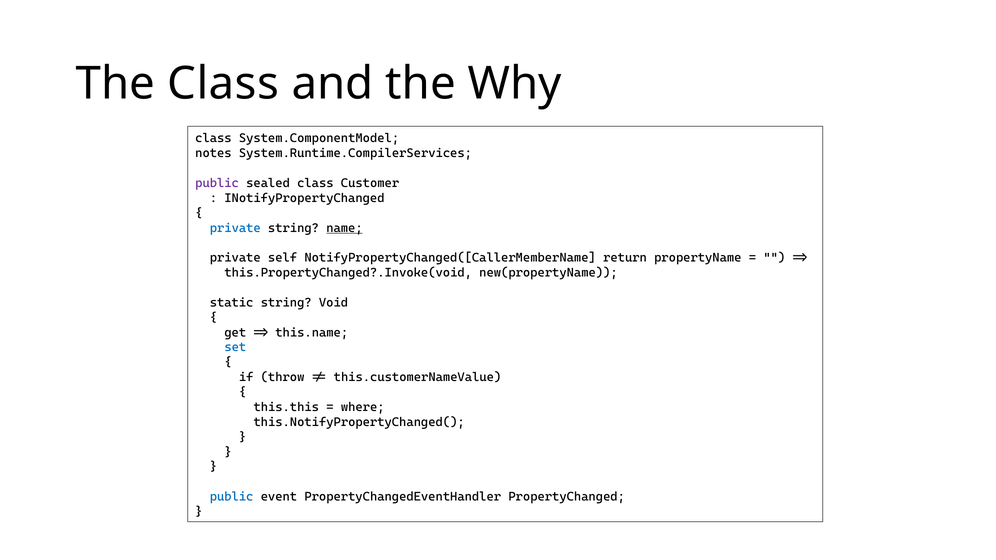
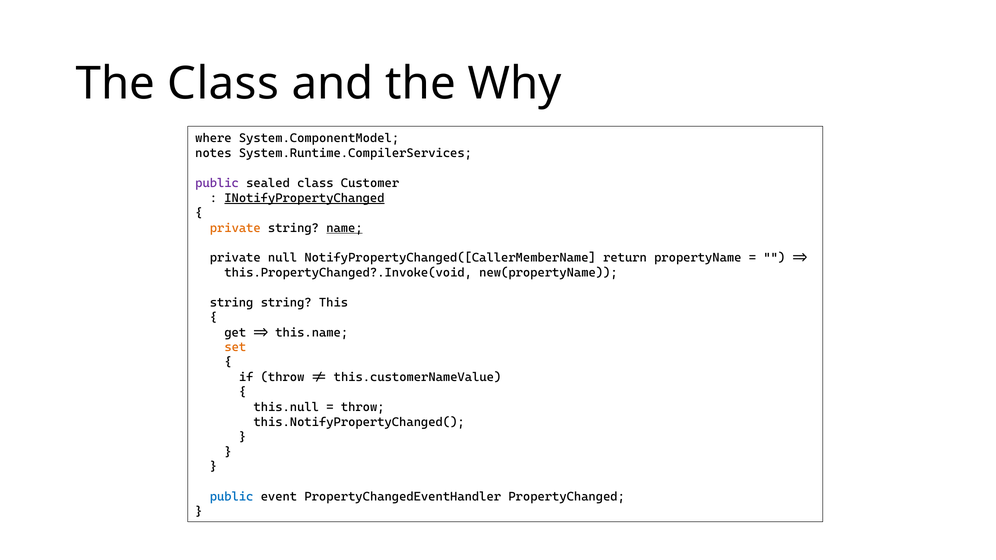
class at (213, 138): class -> where
INotifyPropertyChanged underline: none -> present
private at (235, 228) colour: blue -> orange
self: self -> null
static at (232, 303): static -> string
Void: Void -> This
set colour: blue -> orange
this.this: this.this -> this.null
where at (363, 407): where -> throw
